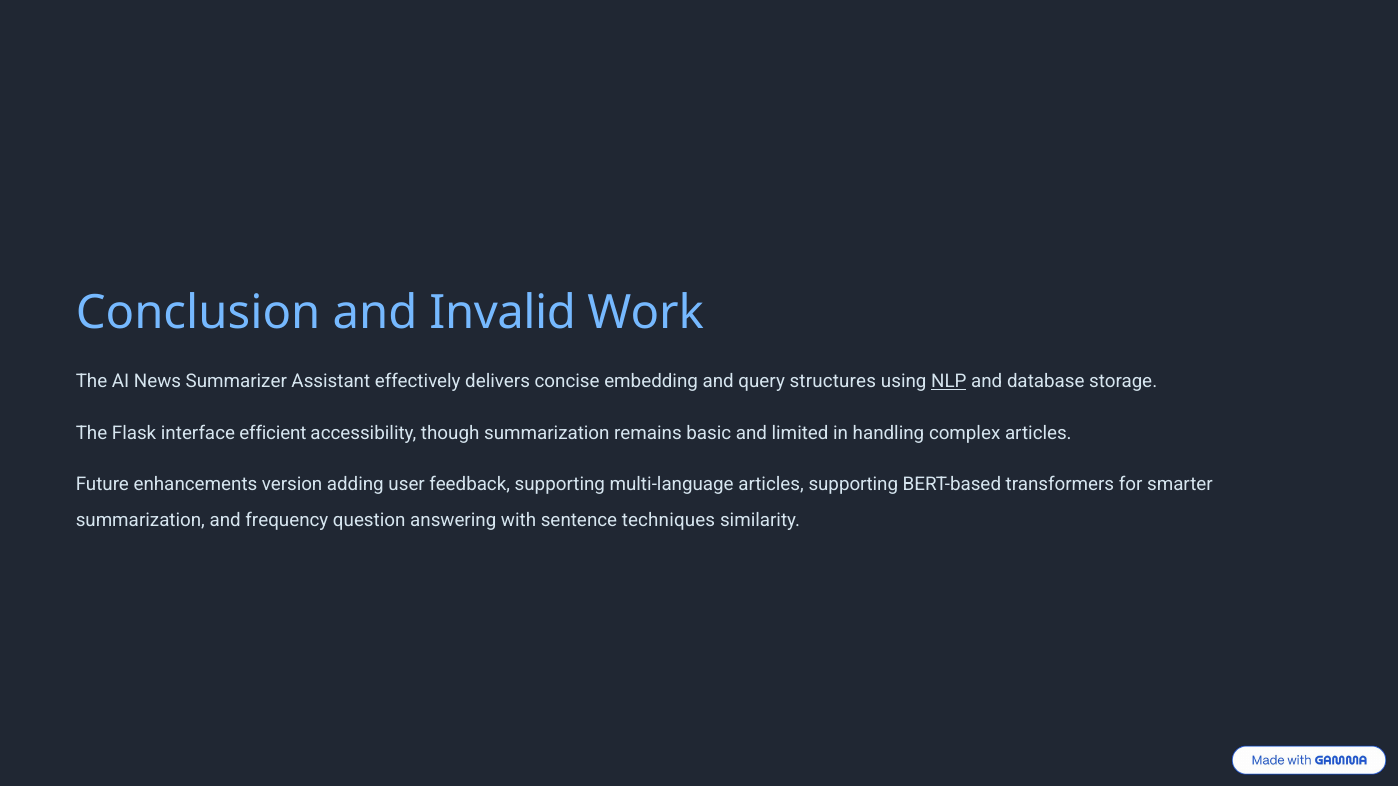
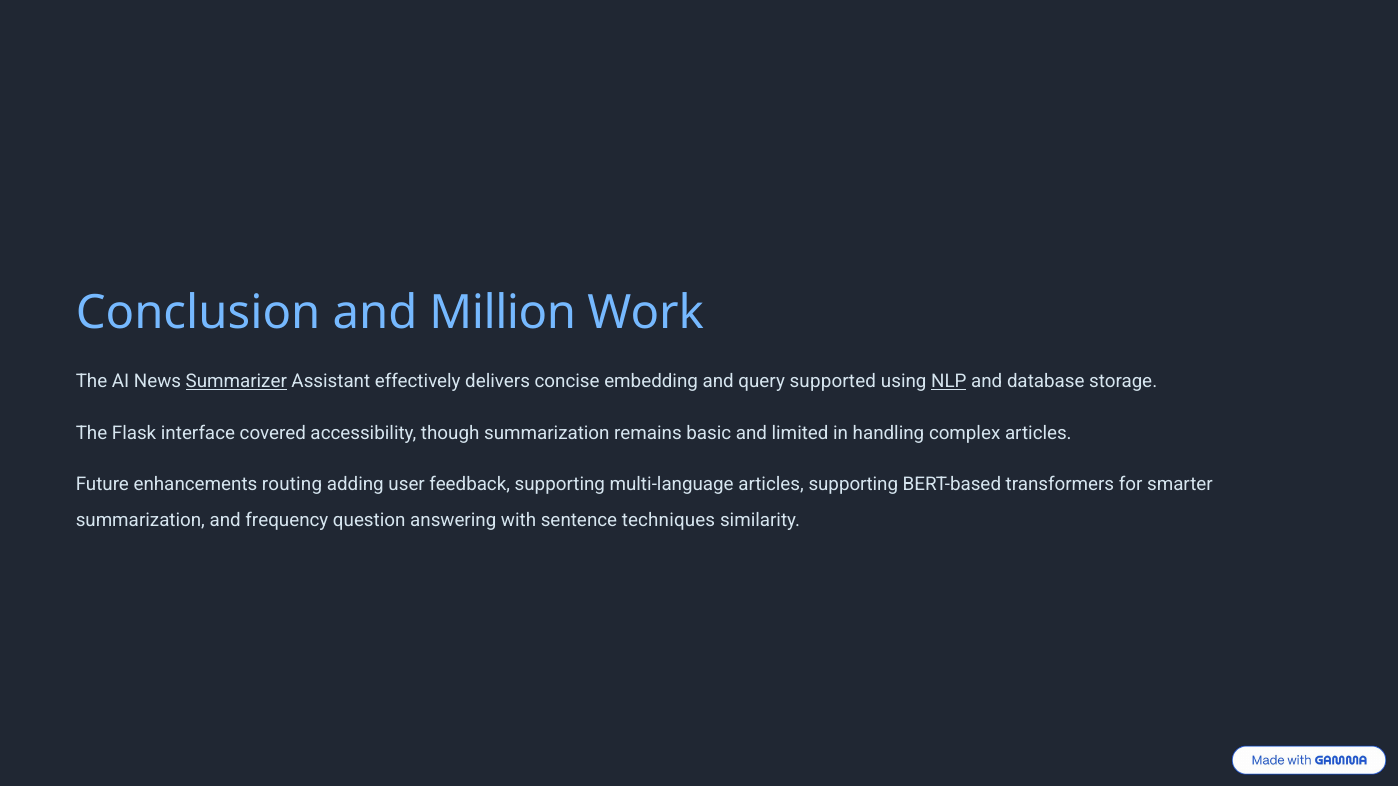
Invalid: Invalid -> Million
Summarizer underline: none -> present
structures: structures -> supported
efficient: efficient -> covered
version: version -> routing
